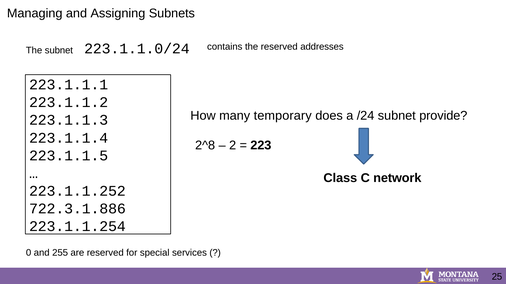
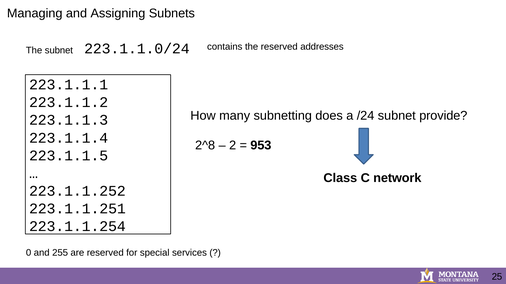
temporary: temporary -> subnetting
223: 223 -> 953
722.3.1.886: 722.3.1.886 -> 223.1.1.251
